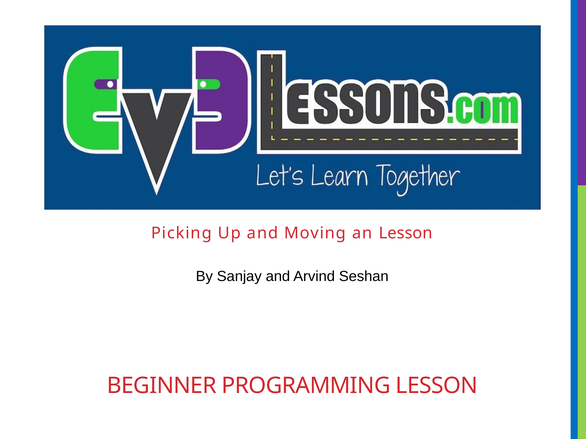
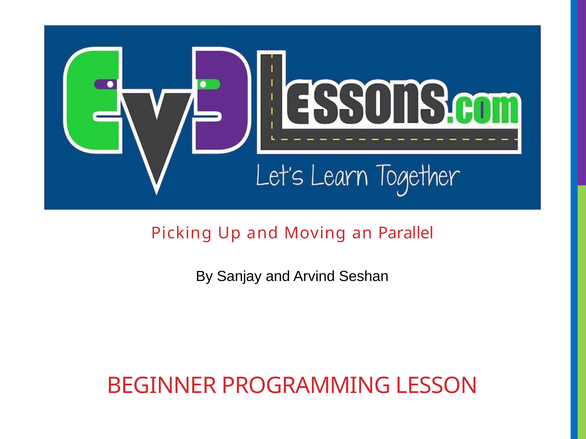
an Lesson: Lesson -> Parallel
